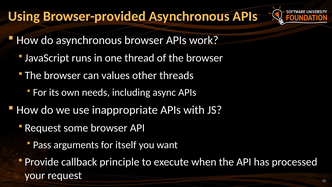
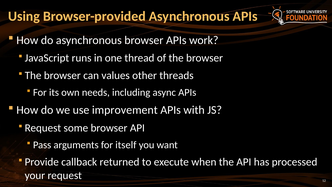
inappropriate: inappropriate -> improvement
principle: principle -> returned
